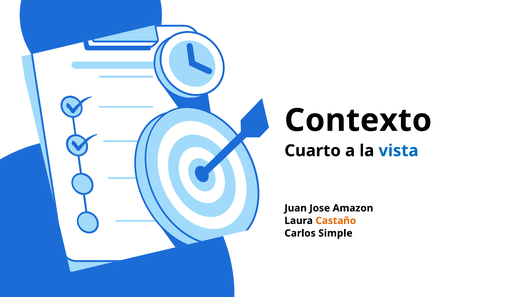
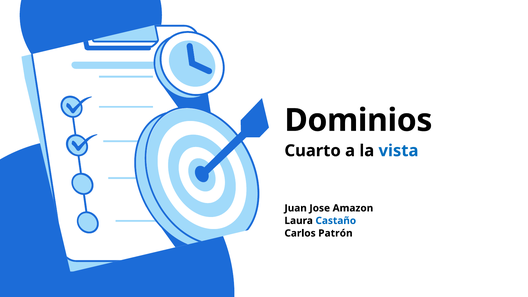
Contexto: Contexto -> Dominios
Castaño colour: orange -> blue
Simple: Simple -> Patrón
